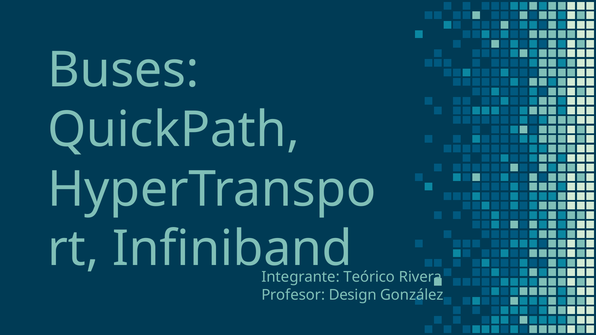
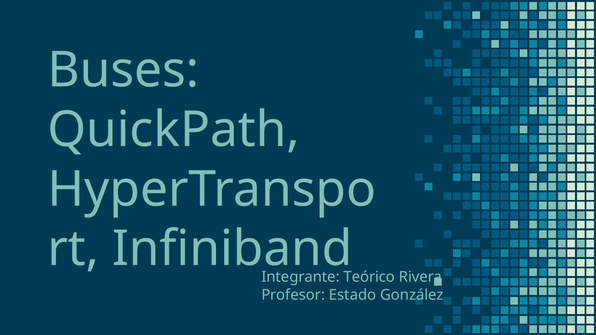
Design: Design -> Estado
